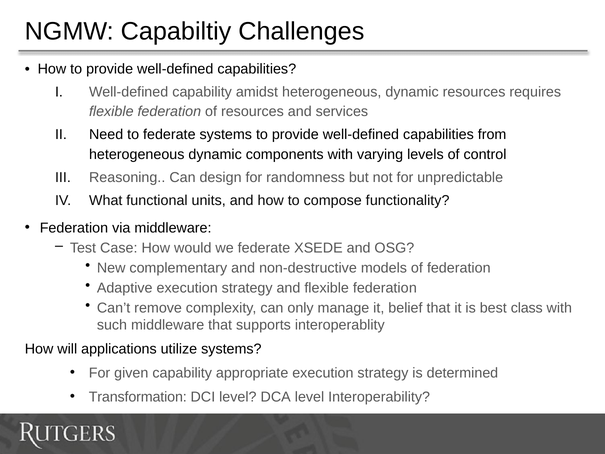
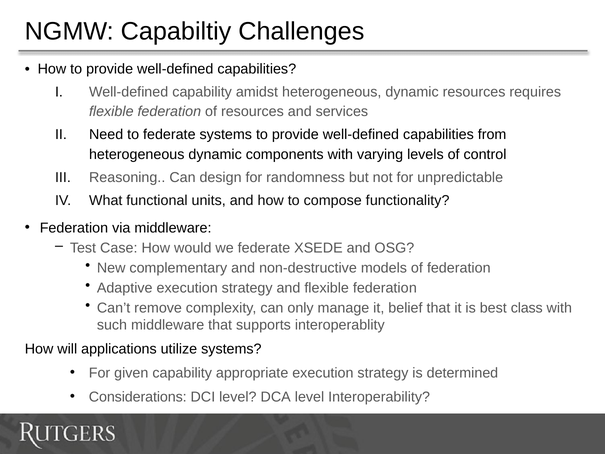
Transformation: Transformation -> Considerations
